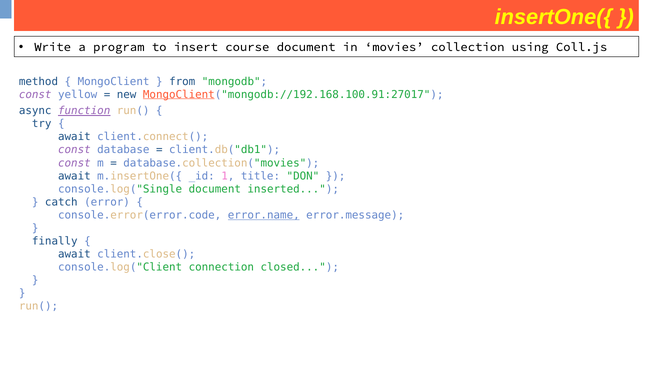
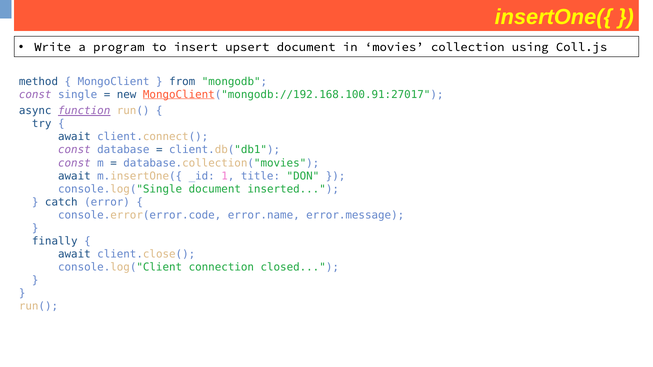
course: course -> upsert
yellow: yellow -> single
error.name underline: present -> none
